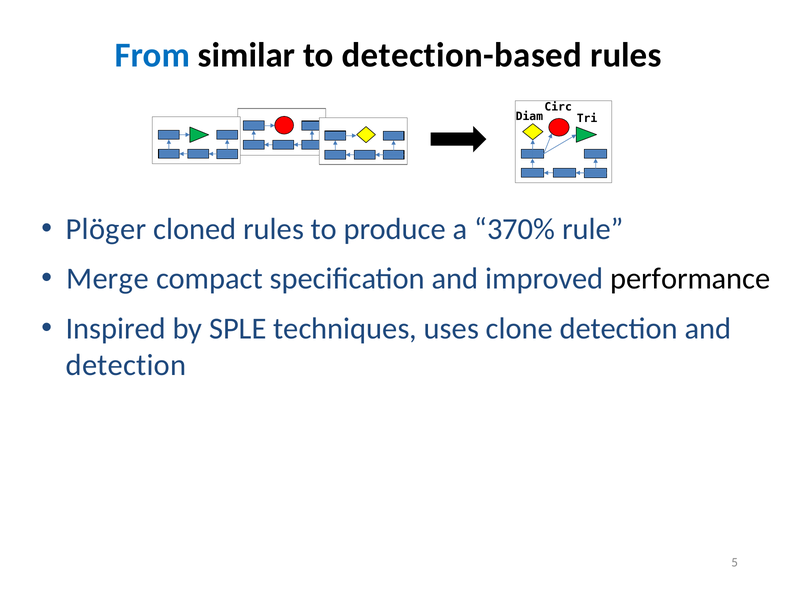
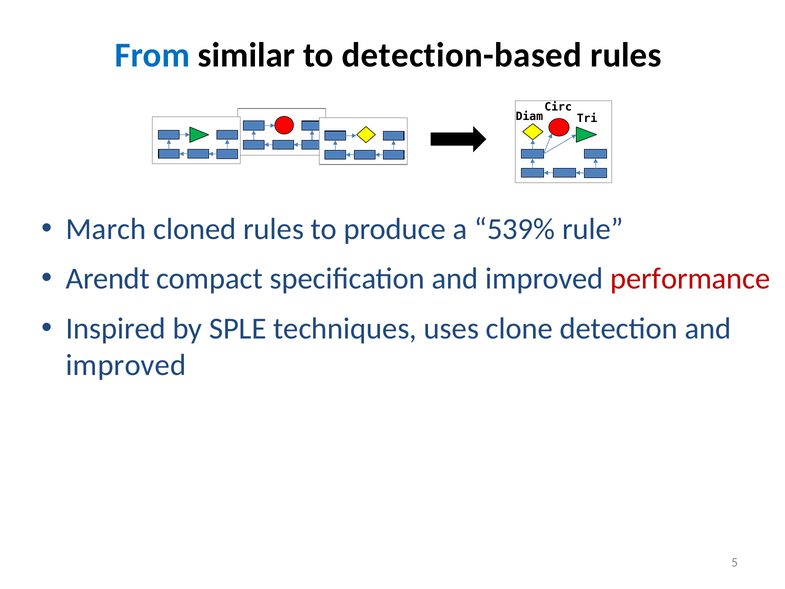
Plöger: Plöger -> March
370%: 370% -> 539%
Merge: Merge -> Arendt
performance colour: black -> red
detection at (126, 365): detection -> improved
